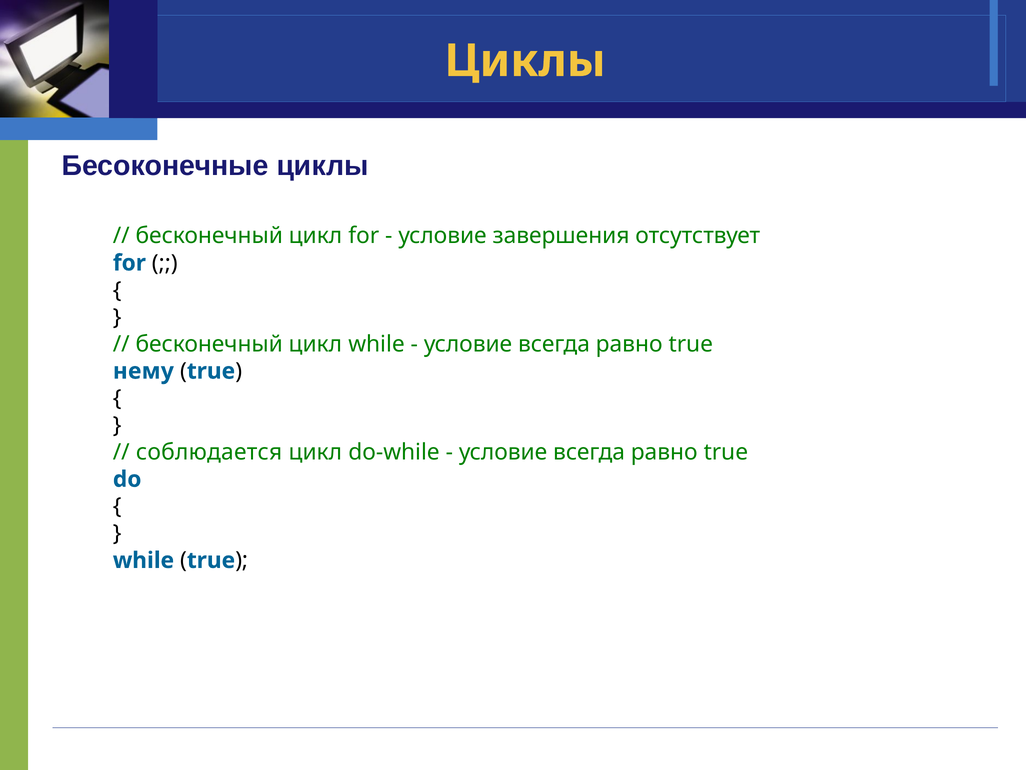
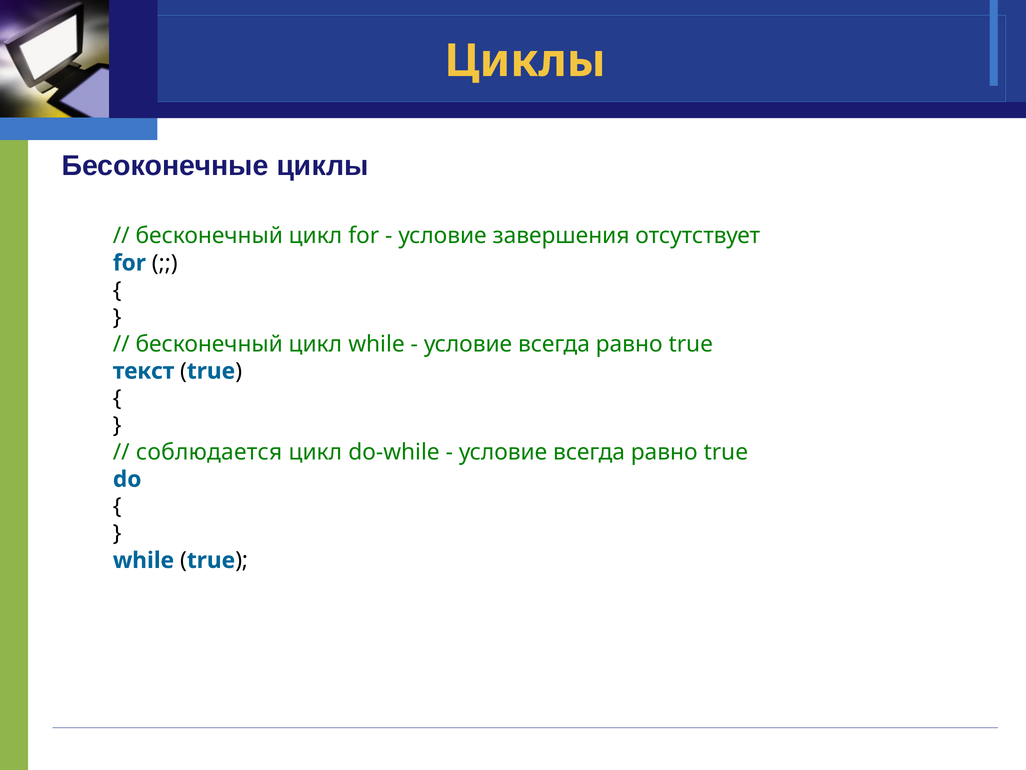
нему: нему -> текст
